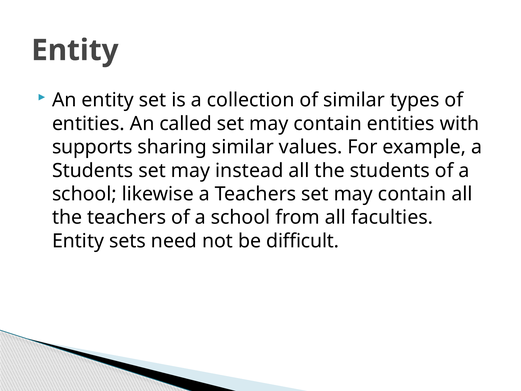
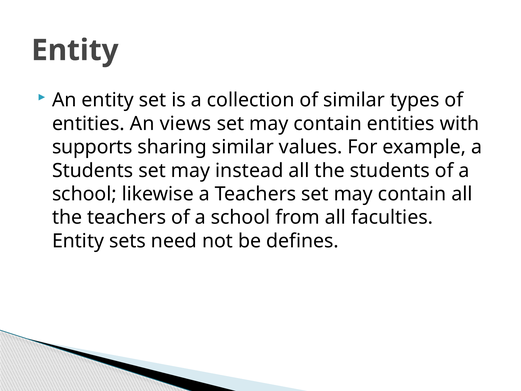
called: called -> views
difficult: difficult -> defines
